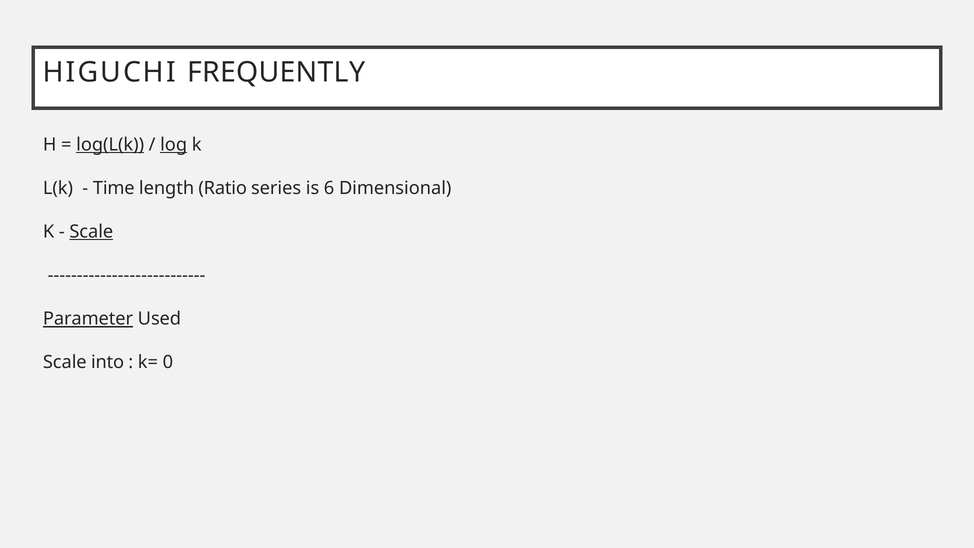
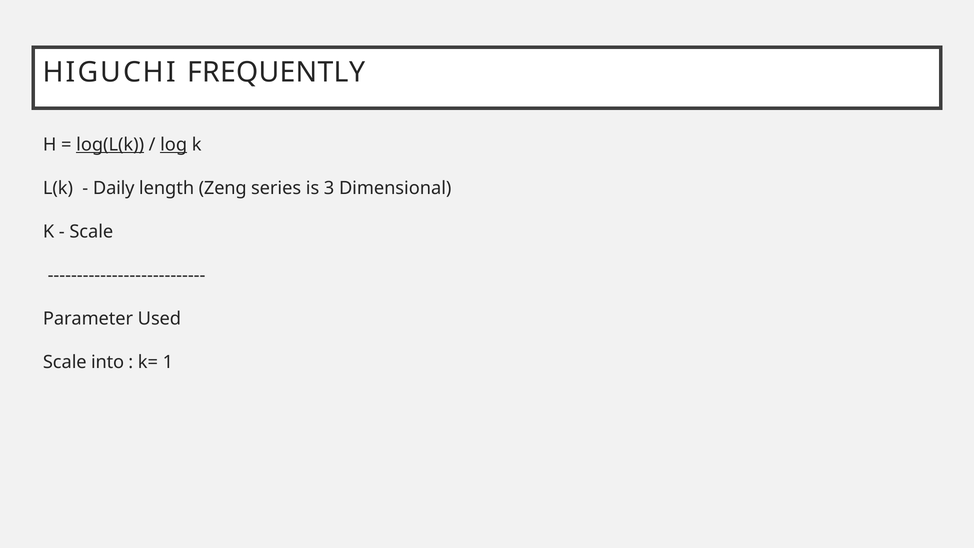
Time: Time -> Daily
Ratio: Ratio -> Zeng
6: 6 -> 3
Scale at (91, 232) underline: present -> none
Parameter underline: present -> none
0: 0 -> 1
